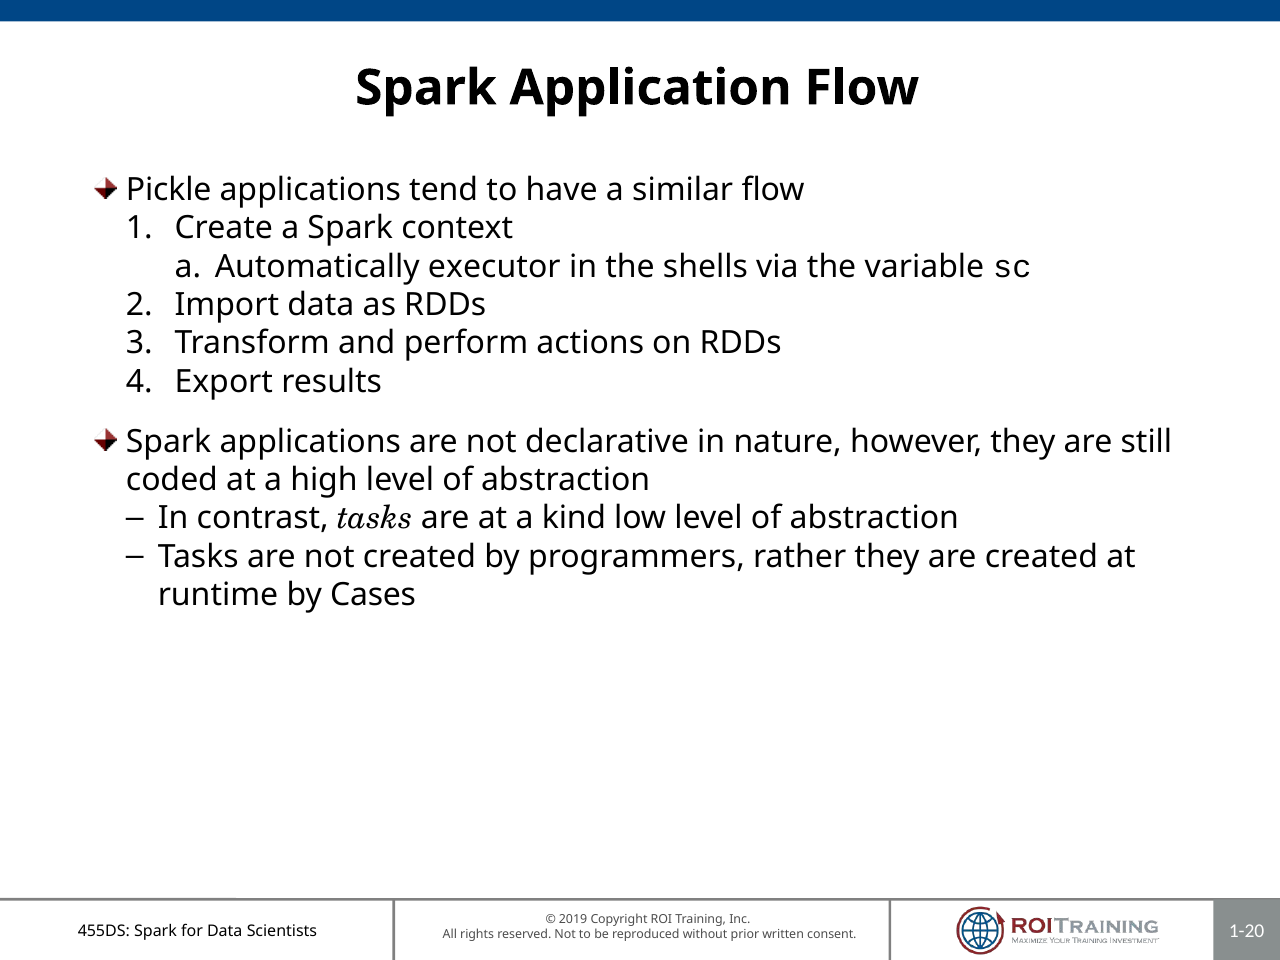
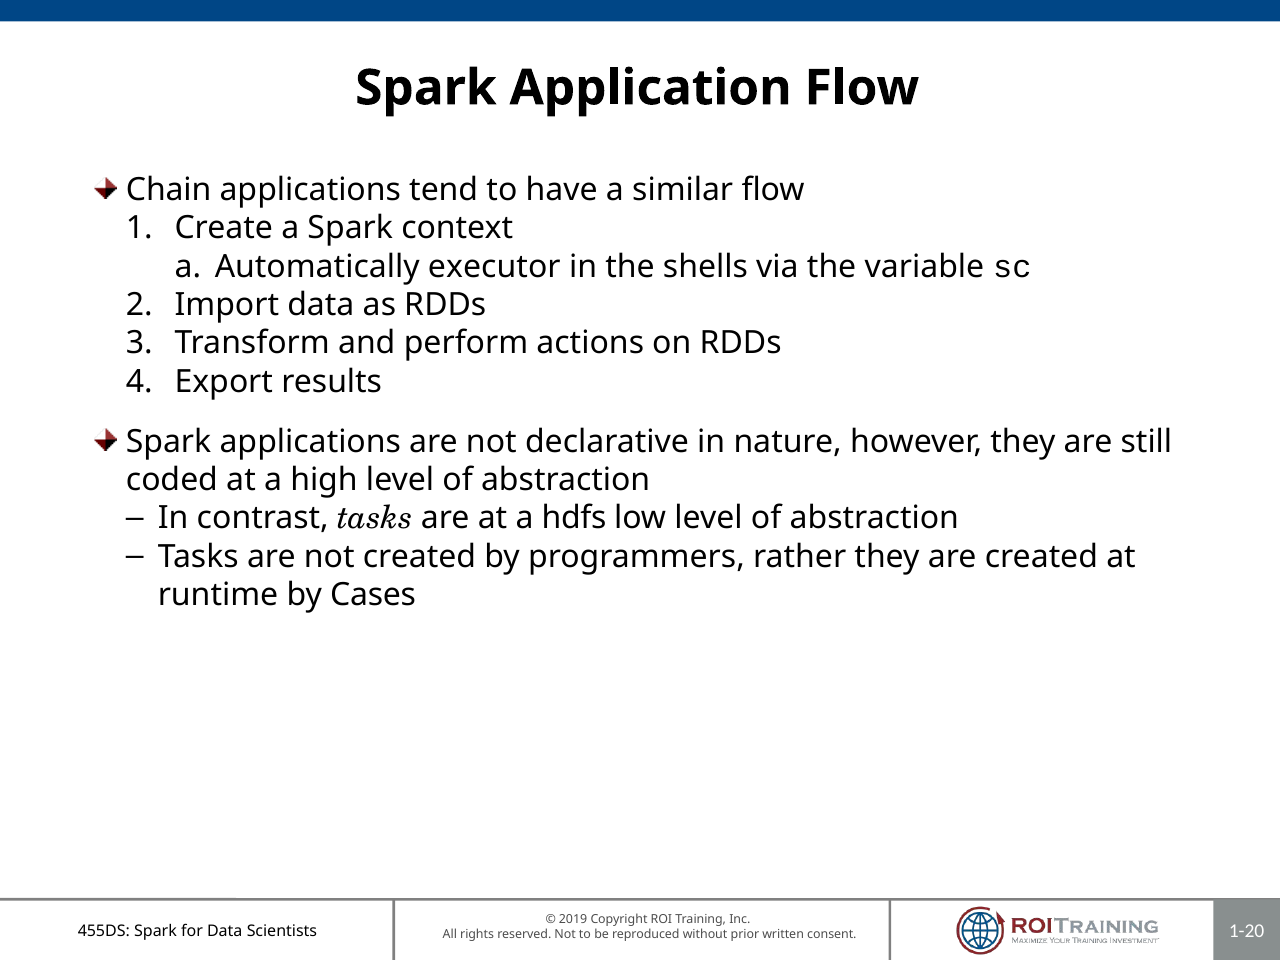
Pickle: Pickle -> Chain
kind: kind -> hdfs
